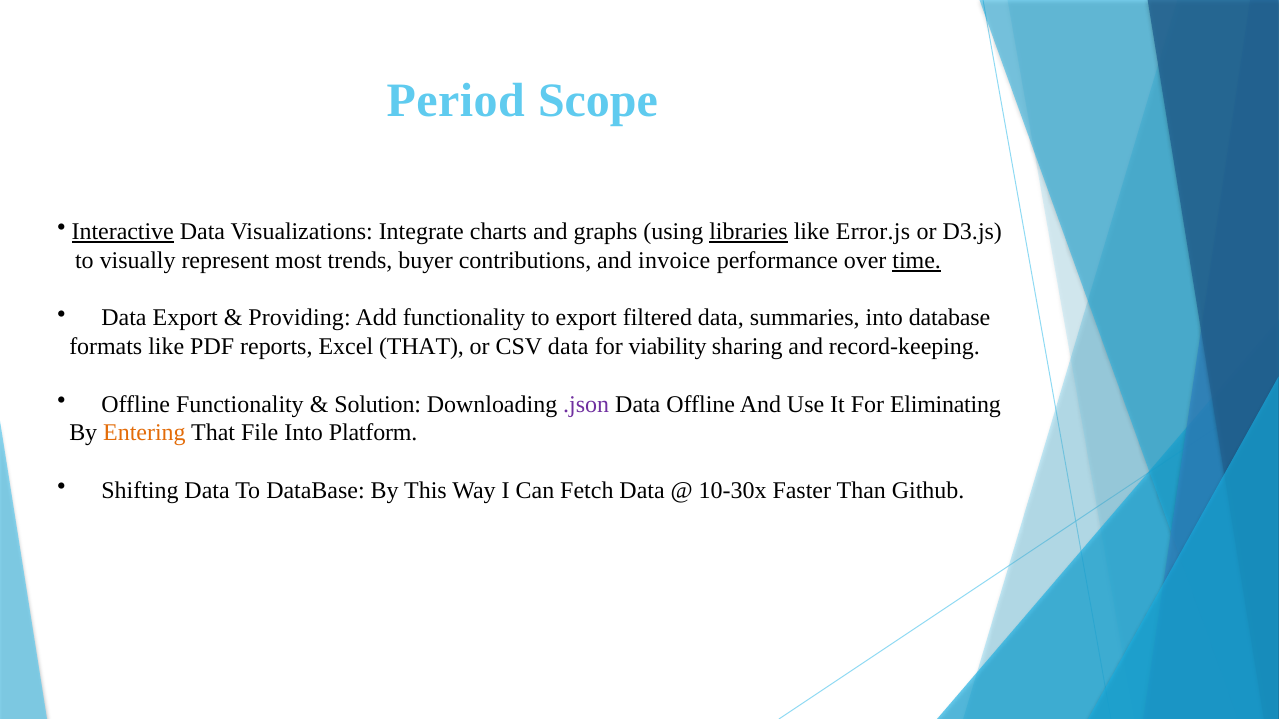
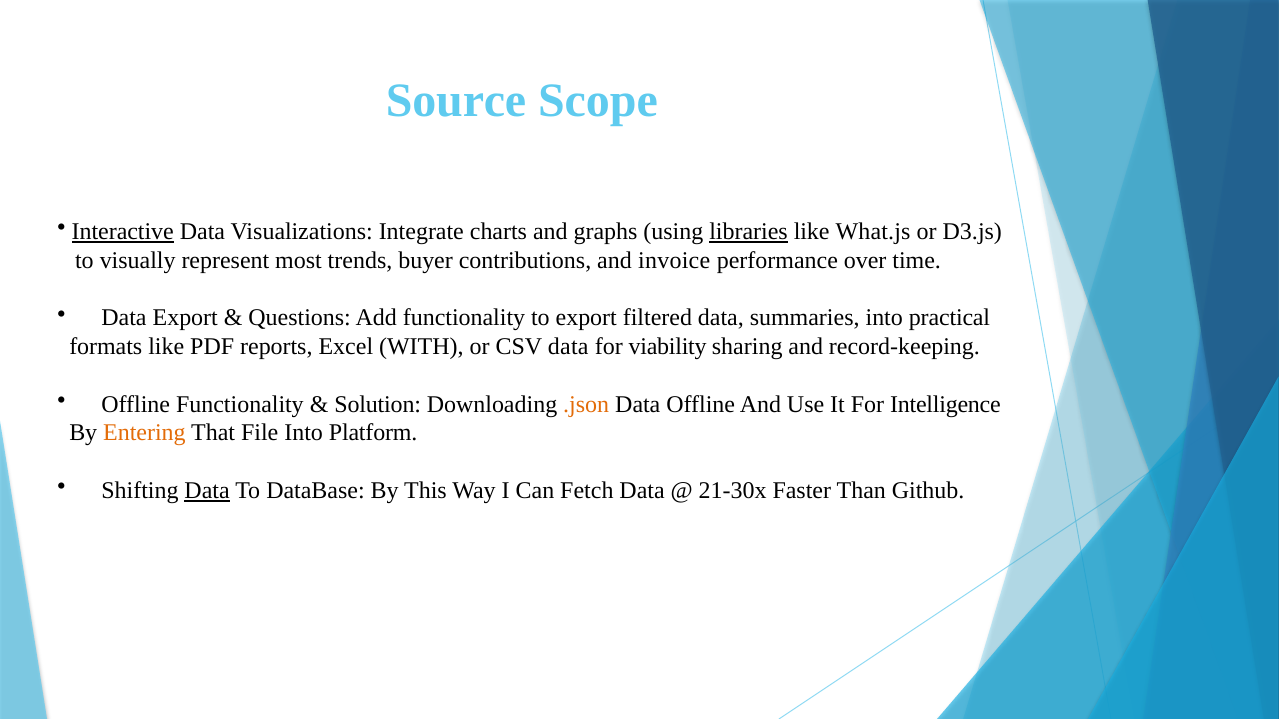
Period: Period -> Source
Error.js: Error.js -> What.js
time underline: present -> none
Providing: Providing -> Questions
into database: database -> practical
Excel THAT: THAT -> WITH
.json colour: purple -> orange
Eliminating: Eliminating -> Intelligence
Data at (207, 491) underline: none -> present
10-30x: 10-30x -> 21-30x
